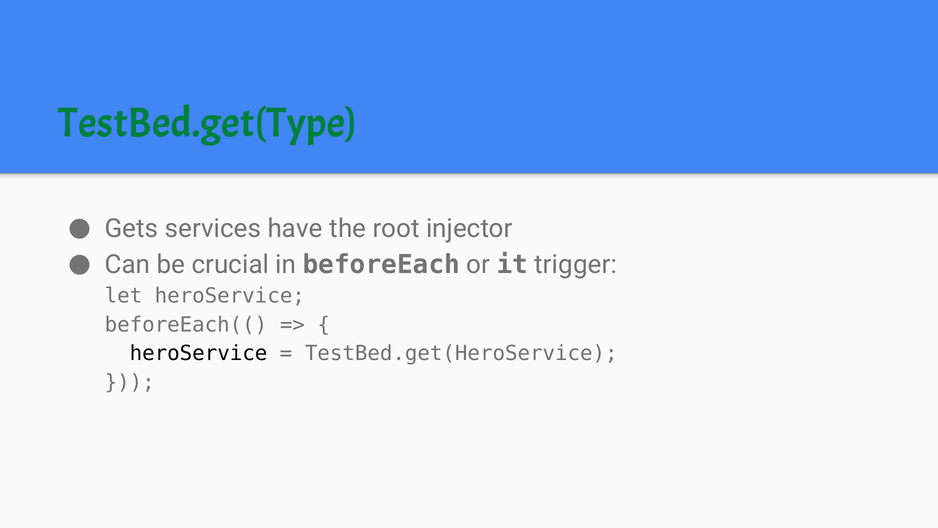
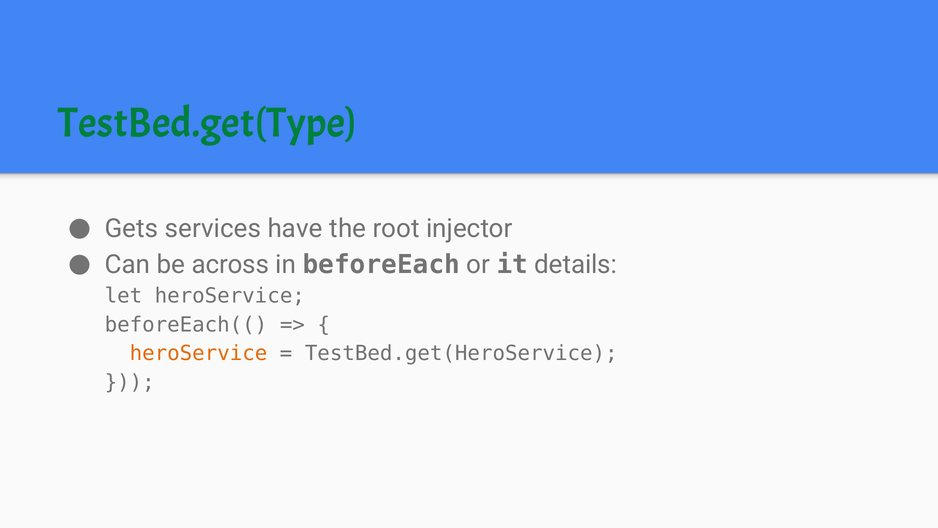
crucial: crucial -> across
trigger: trigger -> details
heroService at (199, 353) colour: black -> orange
